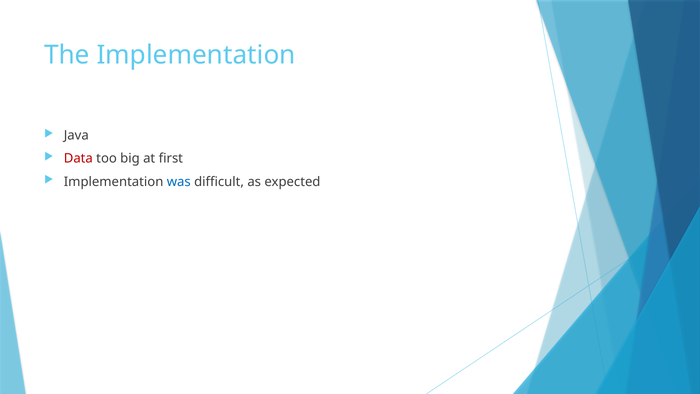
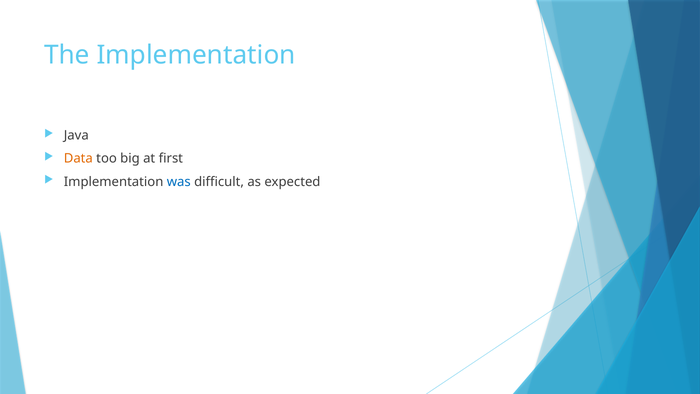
Data colour: red -> orange
